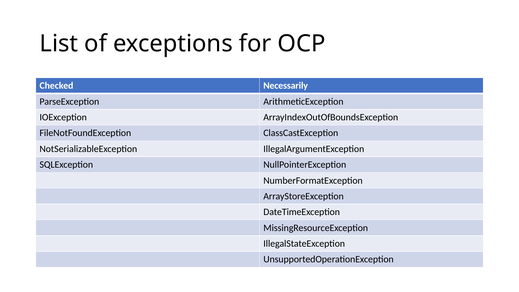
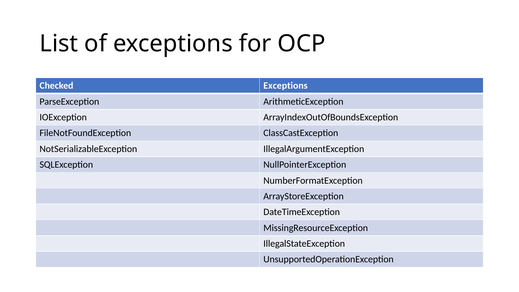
Checked Necessarily: Necessarily -> Exceptions
